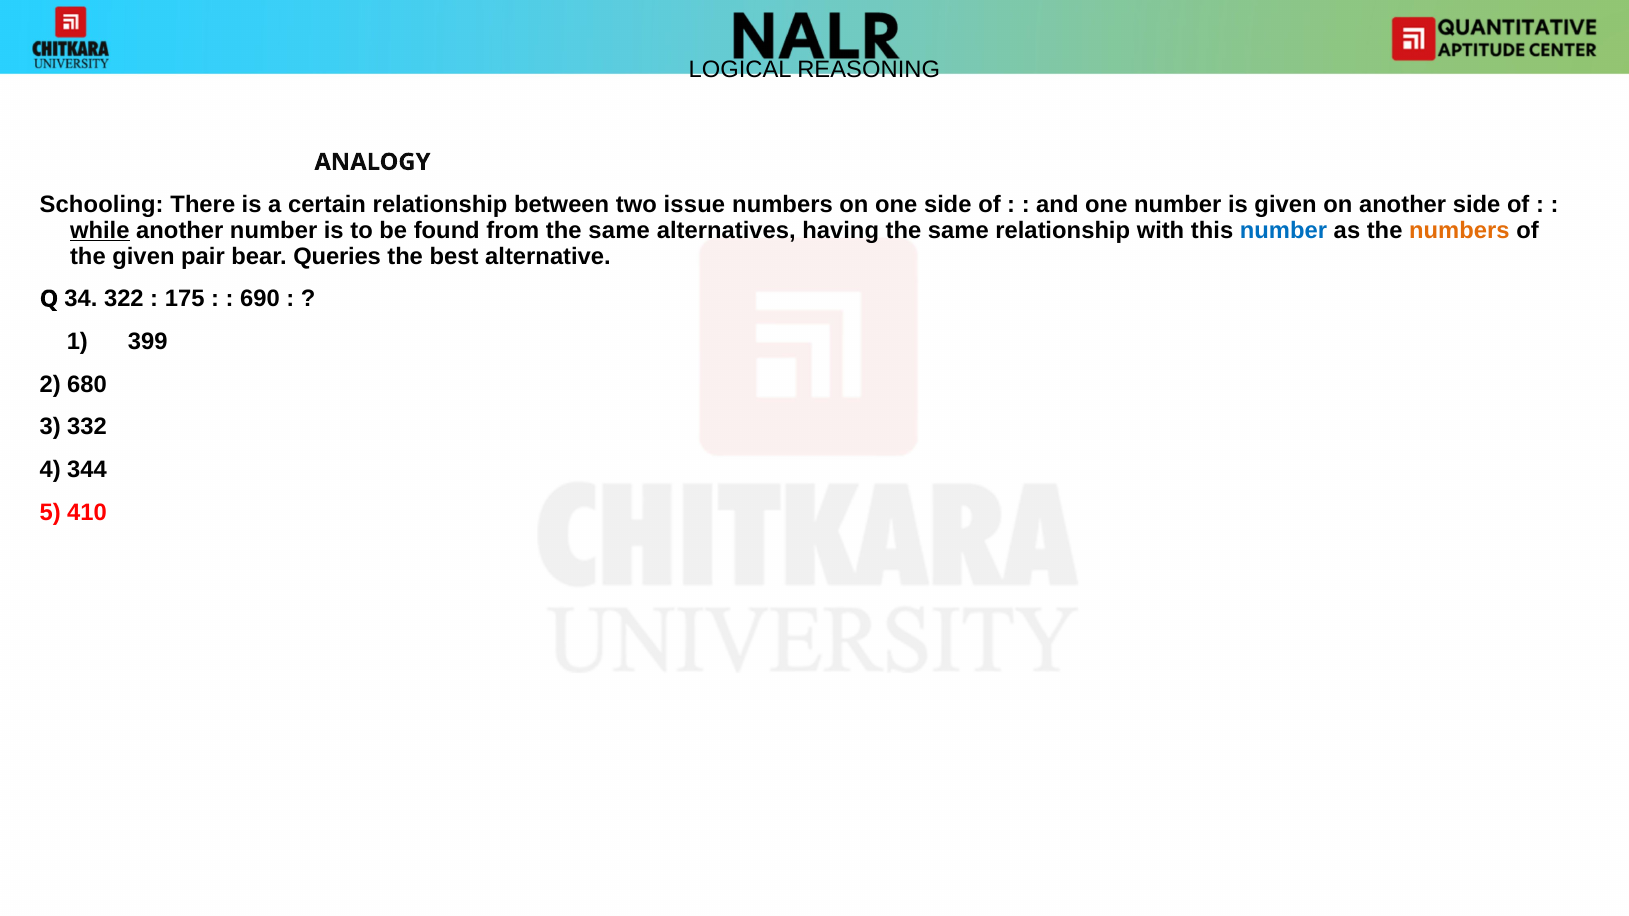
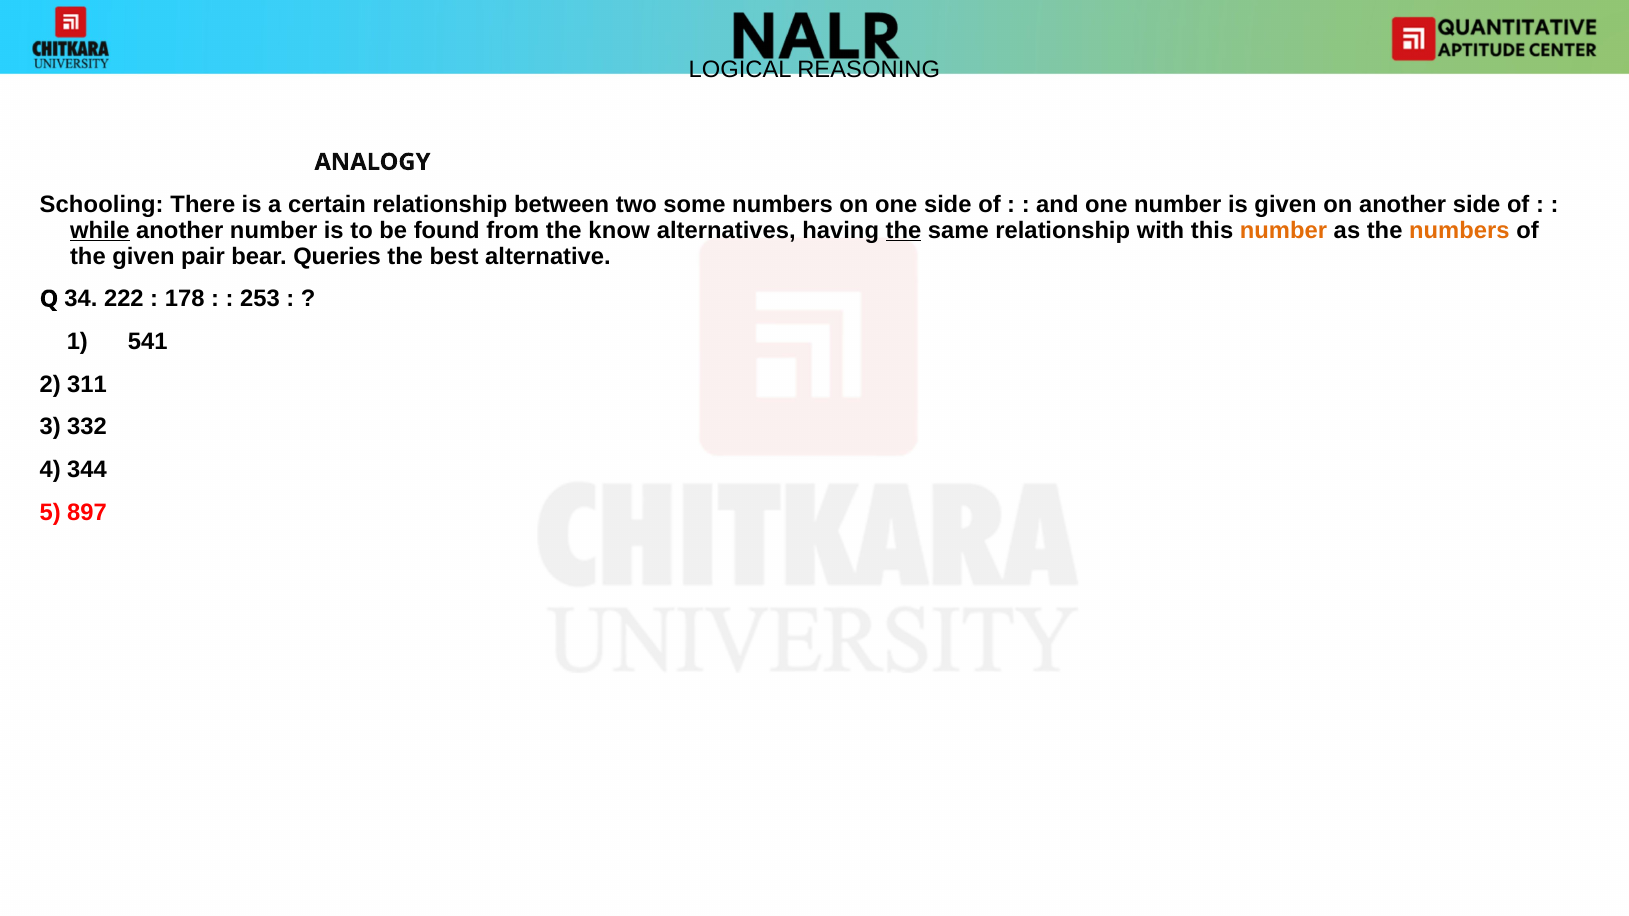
issue: issue -> some
from the same: same -> know
the at (903, 231) underline: none -> present
number at (1283, 231) colour: blue -> orange
322: 322 -> 222
175: 175 -> 178
690: 690 -> 253
399: 399 -> 541
680: 680 -> 311
410: 410 -> 897
